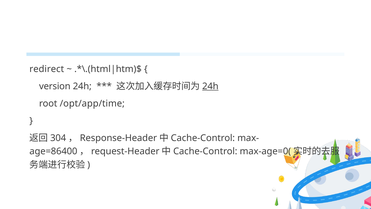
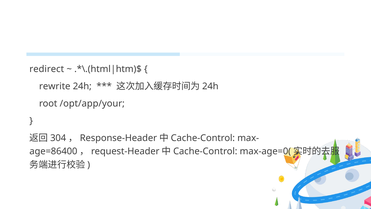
version: version -> rewrite
24h at (210, 86) underline: present -> none
/opt/app/time: /opt/app/time -> /opt/app/your
